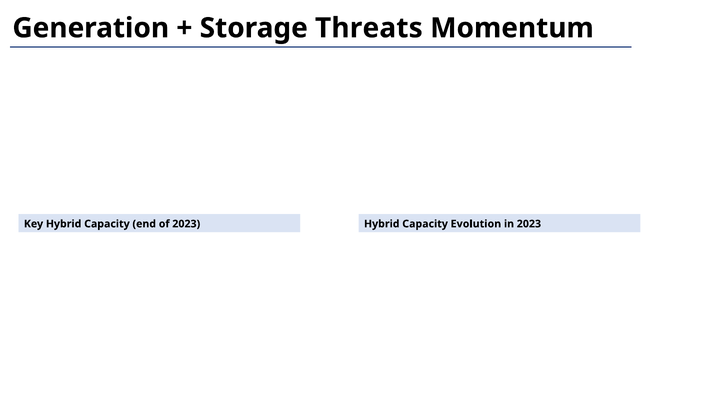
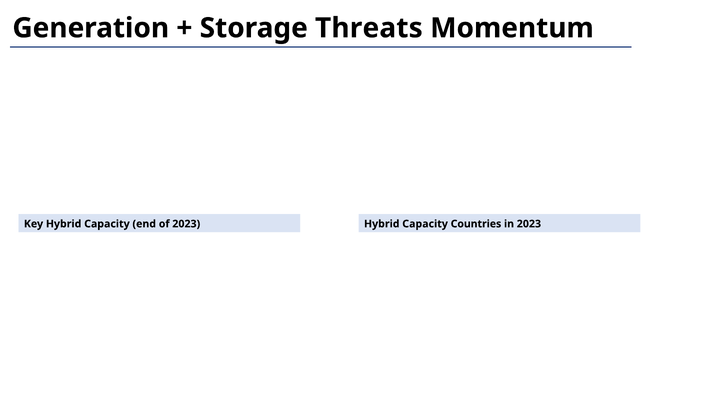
Evolution: Evolution -> Countries
